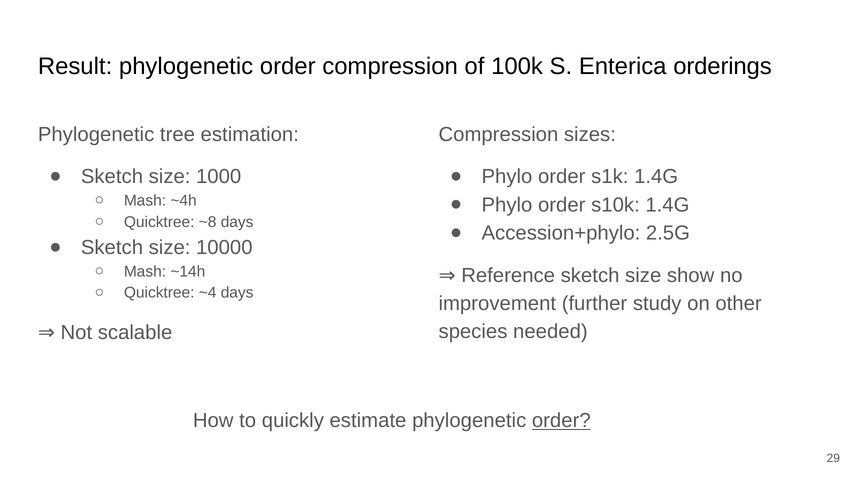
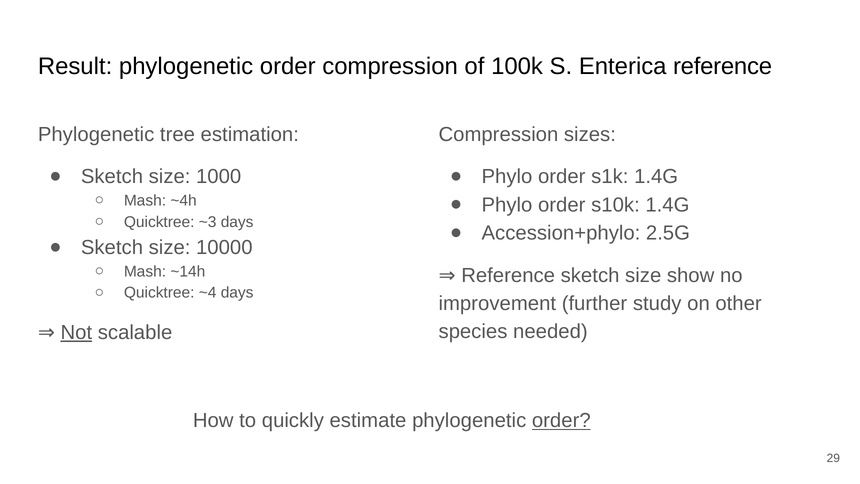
Enterica orderings: orderings -> reference
~8: ~8 -> ~3
Not underline: none -> present
